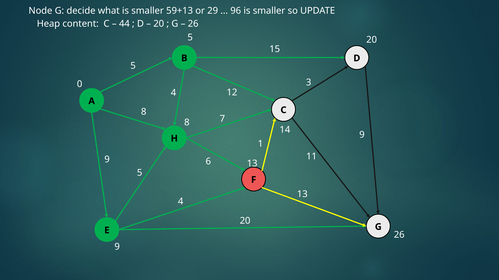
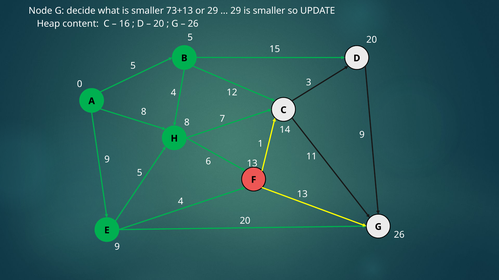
59+13: 59+13 -> 73+13
96 at (236, 11): 96 -> 29
44: 44 -> 16
